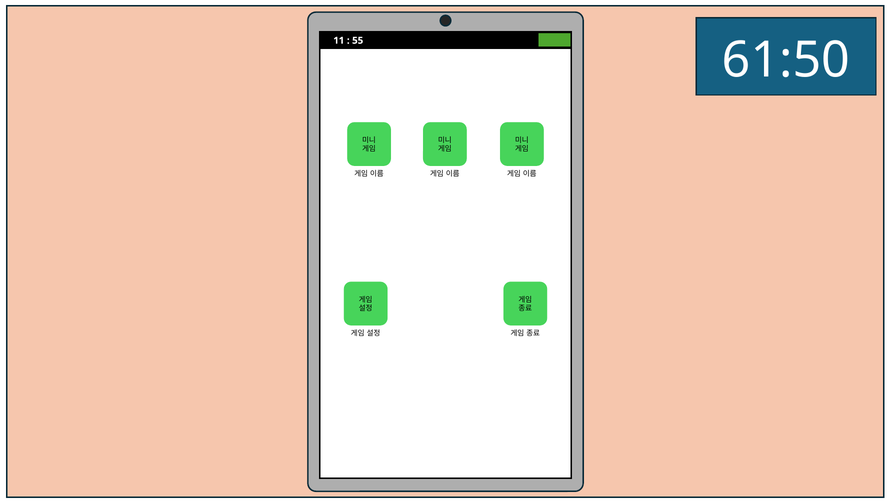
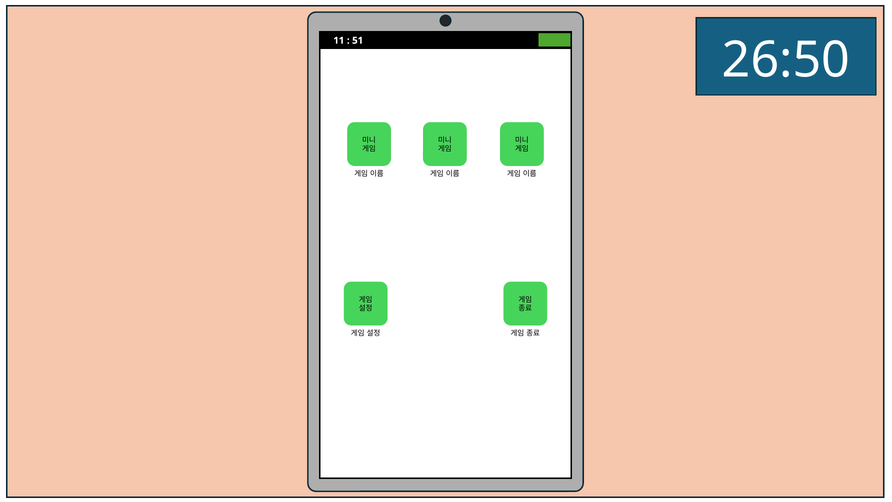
55: 55 -> 51
61:50: 61:50 -> 26:50
